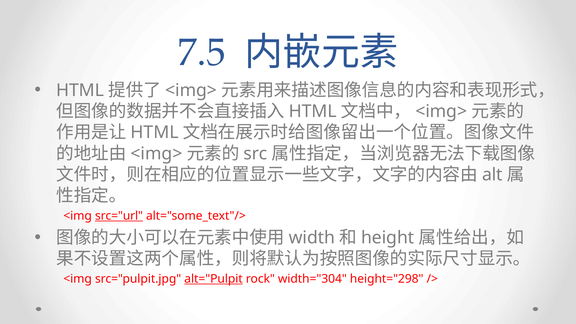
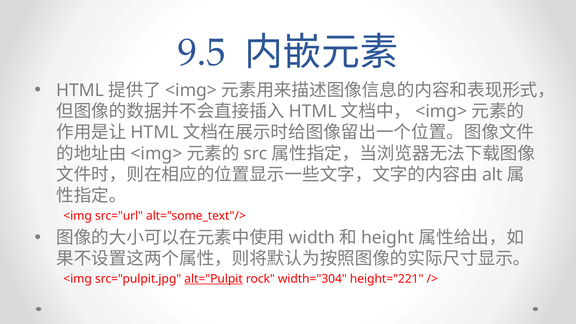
7.5: 7.5 -> 9.5
src="url underline: present -> none
height="298: height="298 -> height="221
